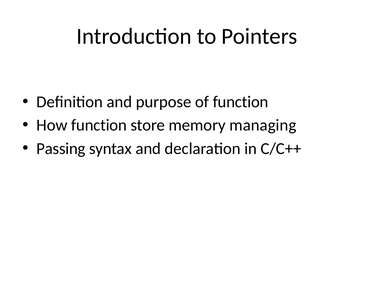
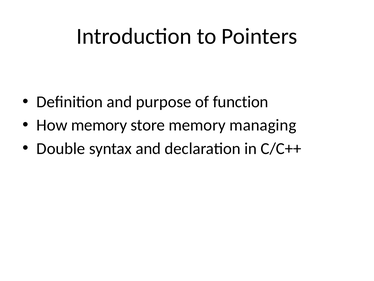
How function: function -> memory
Passing: Passing -> Double
